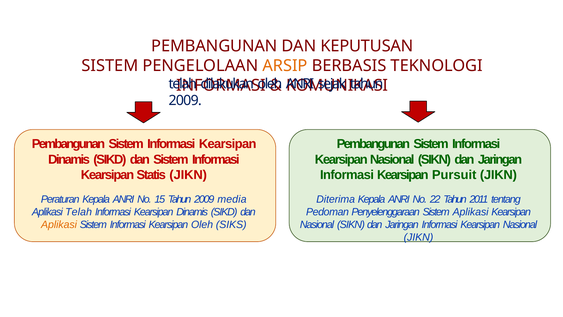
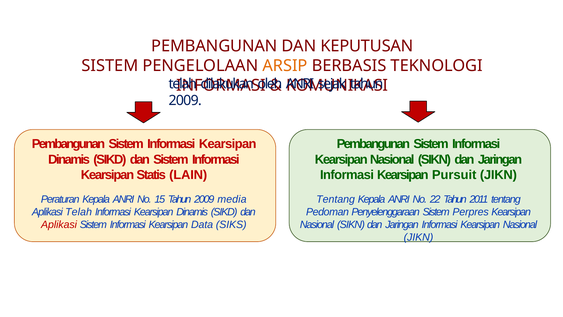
Statis JIKN: JIKN -> LAIN
Diterima at (336, 199): Diterima -> Tentang
Sistem Aplikasi: Aplikasi -> Perpres
Aplikasi at (59, 225) colour: orange -> red
Kearsipan Oleh: Oleh -> Data
